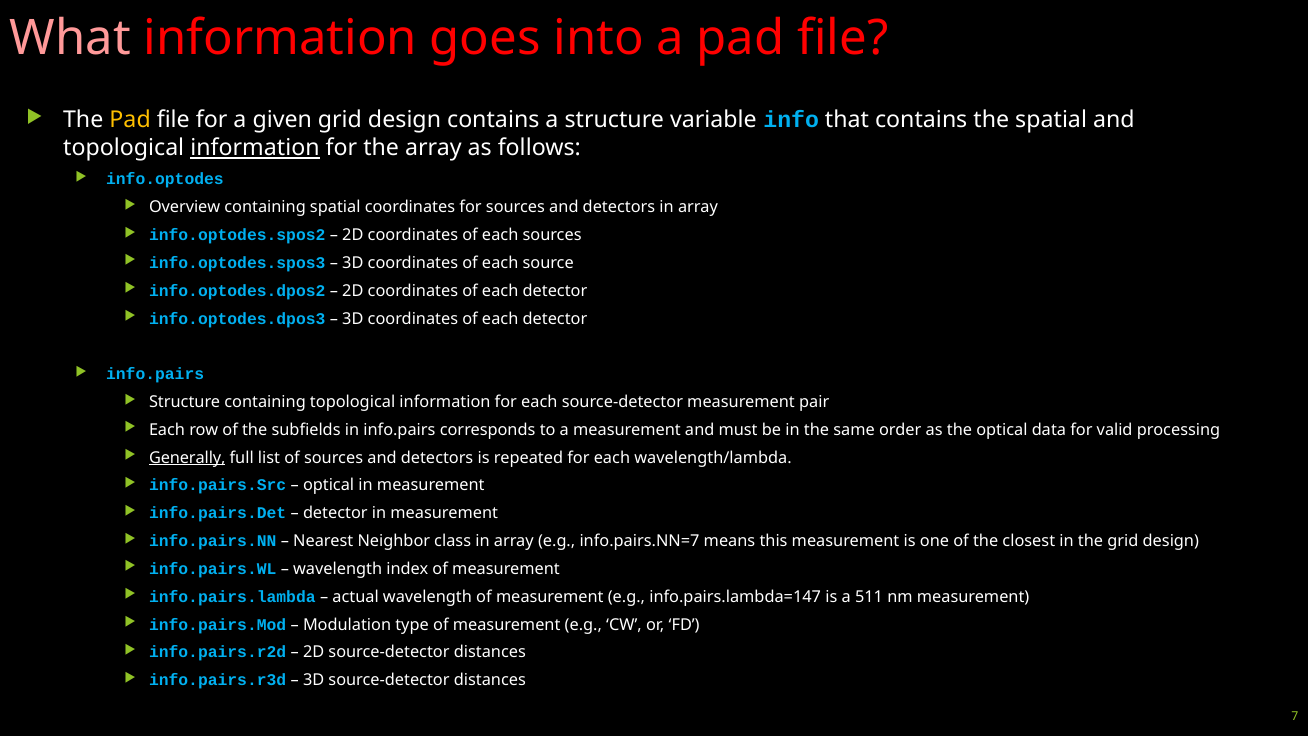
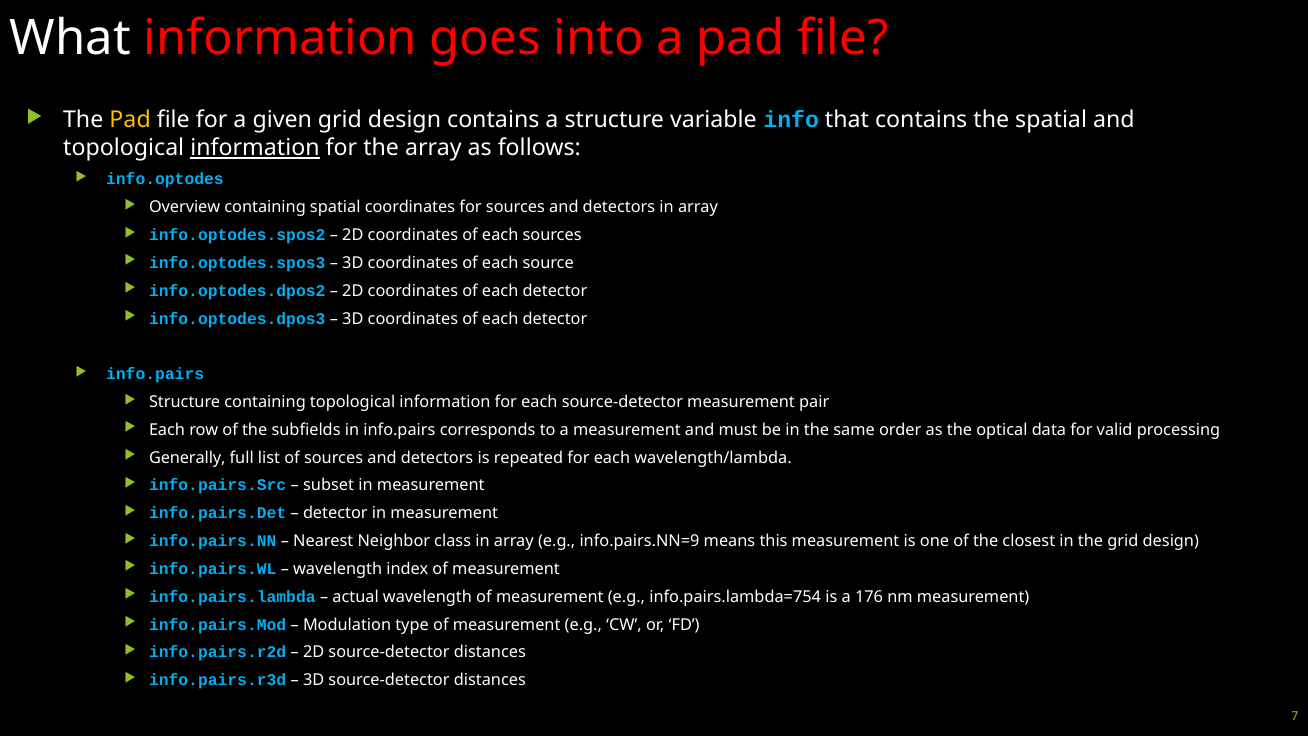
What colour: pink -> white
Generally underline: present -> none
optical at (329, 485): optical -> subset
info.pairs.NN=7: info.pairs.NN=7 -> info.pairs.NN=9
info.pairs.lambda=147: info.pairs.lambda=147 -> info.pairs.lambda=754
511: 511 -> 176
